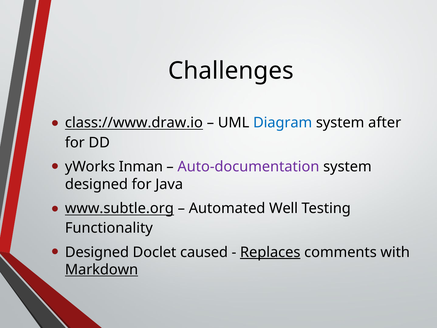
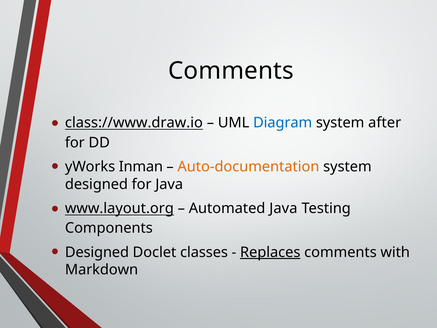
Challenges at (231, 71): Challenges -> Comments
Auto-documentation colour: purple -> orange
www.subtle.org: www.subtle.org -> www.layout.org
Automated Well: Well -> Java
Functionality: Functionality -> Components
caused: caused -> classes
Markdown underline: present -> none
